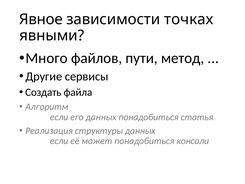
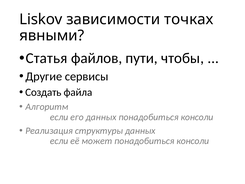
Явное: Явное -> Liskov
Много: Много -> Статья
метод: метод -> чтобы
статья at (197, 117): статья -> консоли
